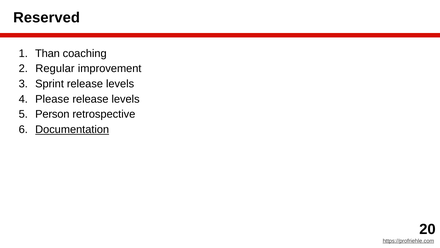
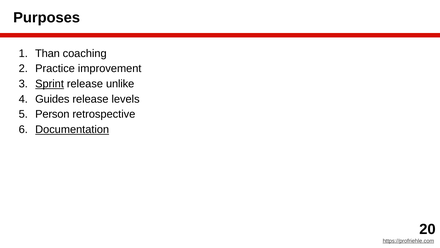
Reserved: Reserved -> Purposes
Regular: Regular -> Practice
Sprint underline: none -> present
levels at (120, 84): levels -> unlike
Please: Please -> Guides
